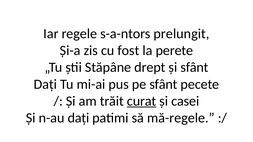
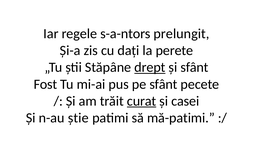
fost: fost -> dați
drept underline: none -> present
Dați at (45, 84): Dați -> Fost
n-au dați: dați -> știe
mă-regele: mă-regele -> mă-patimi
